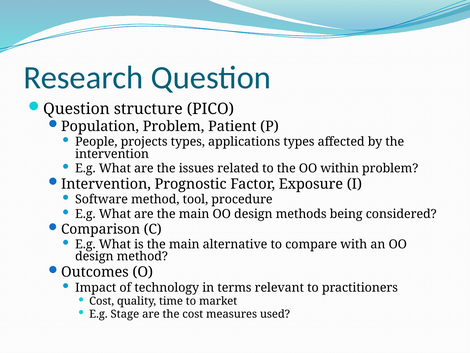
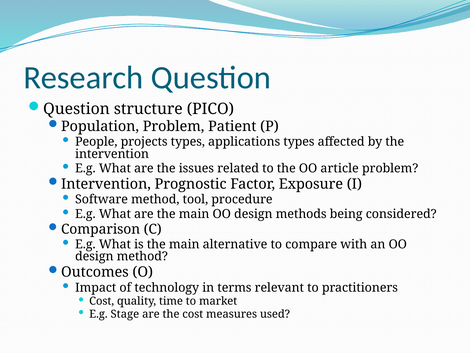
within: within -> article
